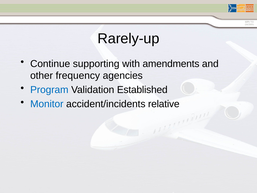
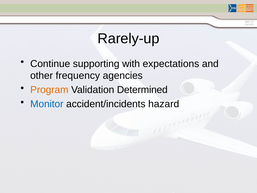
amendments: amendments -> expectations
Program colour: blue -> orange
Established: Established -> Determined
relative: relative -> hazard
